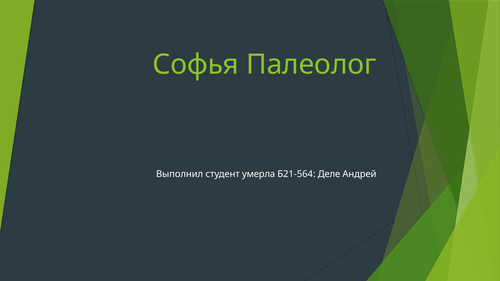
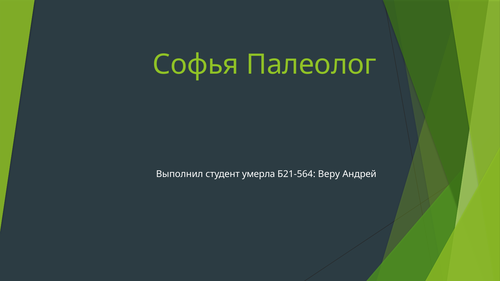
Деле: Деле -> Веру
